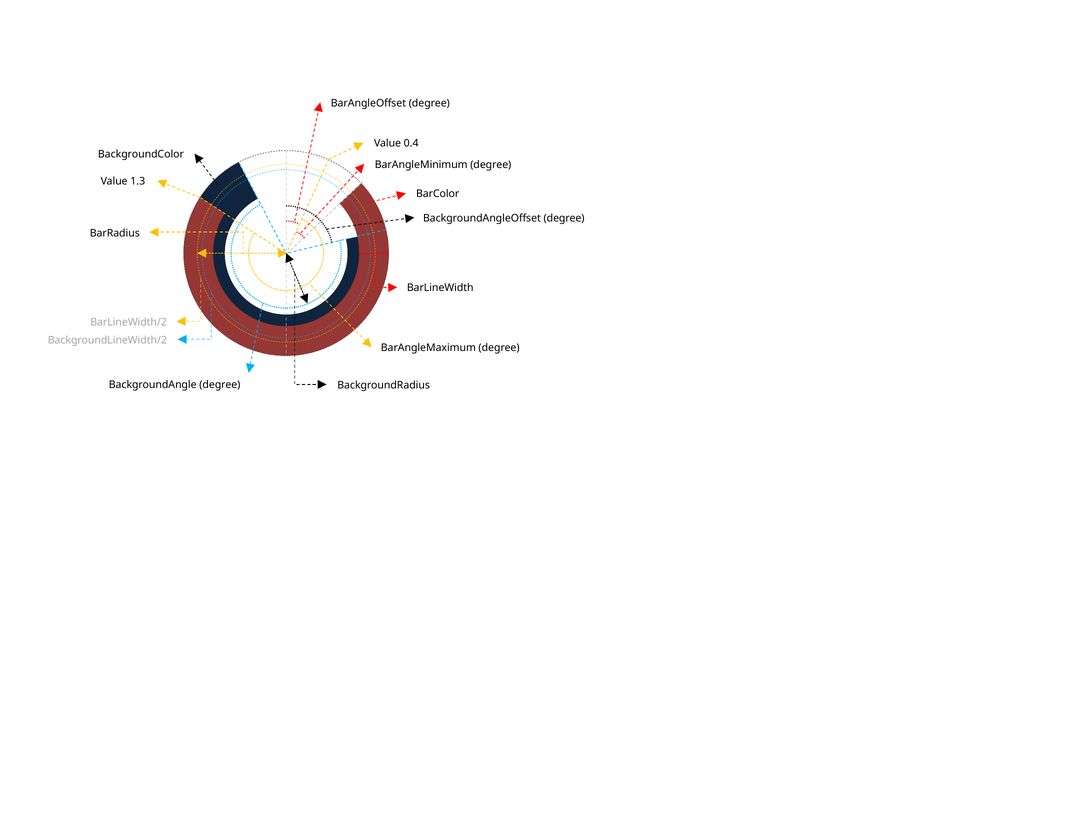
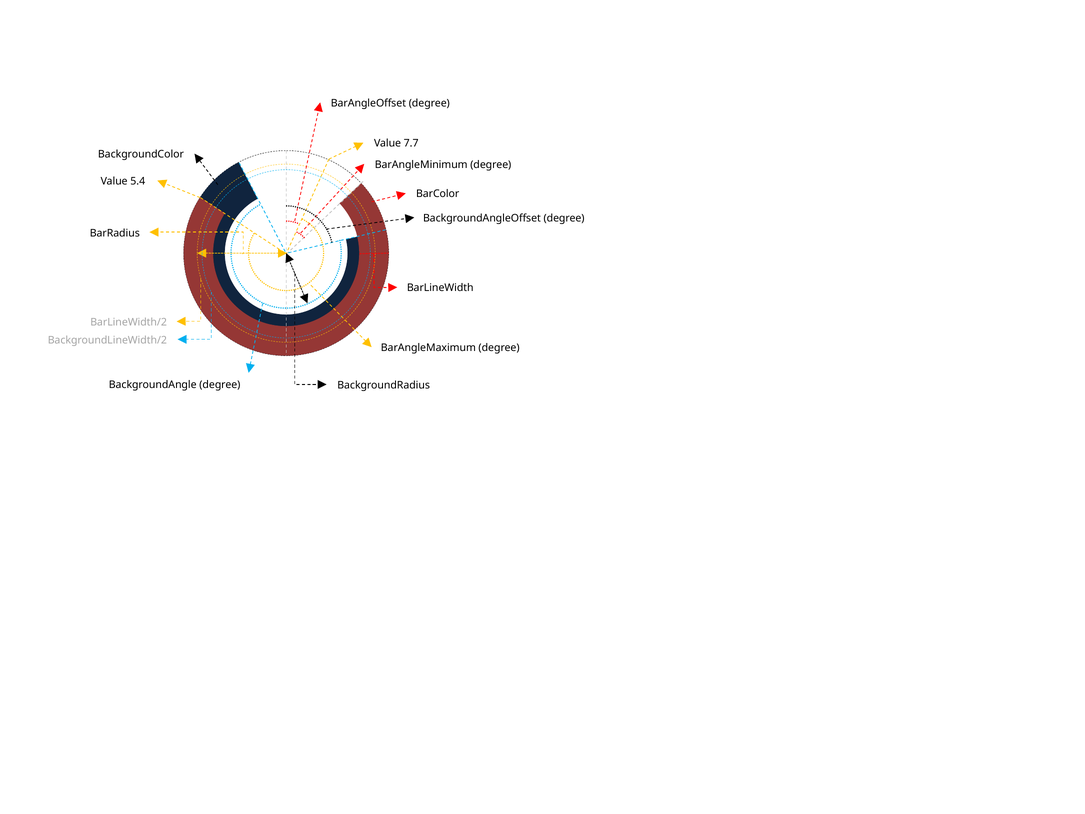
0.4: 0.4 -> 7.7
1.3: 1.3 -> 5.4
